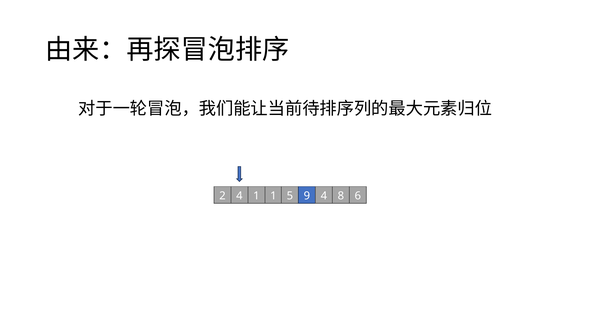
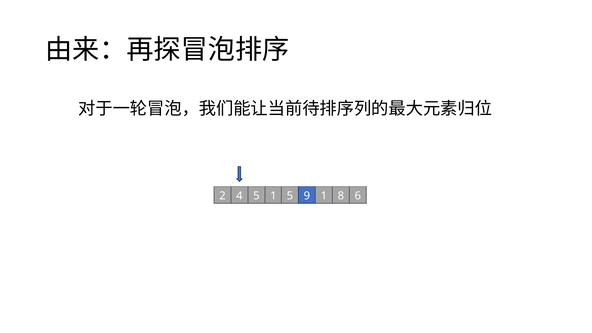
4 1: 1 -> 5
9 4: 4 -> 1
